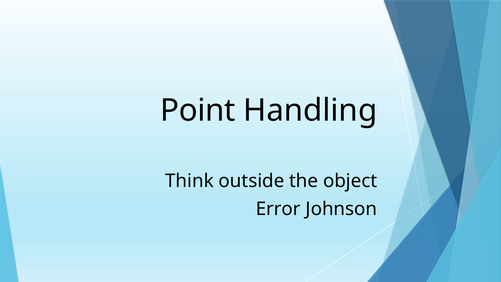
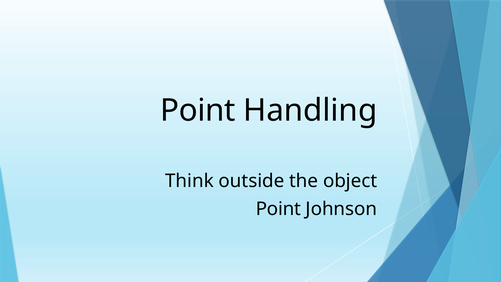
Error at (278, 209): Error -> Point
